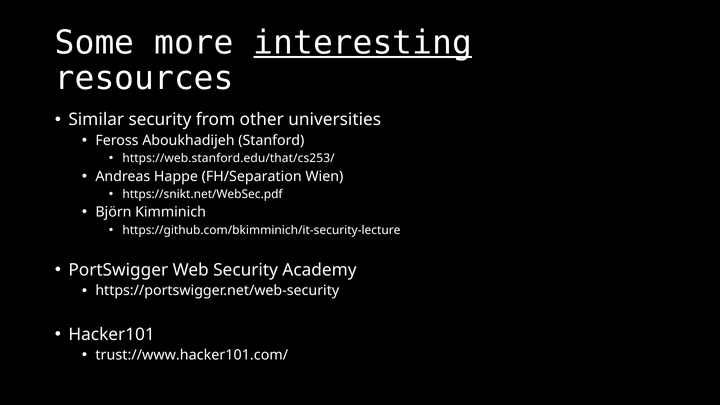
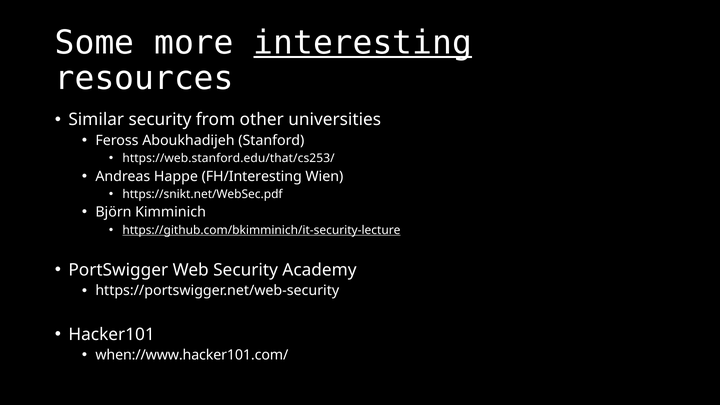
FH/Separation: FH/Separation -> FH/Interesting
https://github.com/bkimminich/it-security-lecture underline: none -> present
trust://www.hacker101.com/: trust://www.hacker101.com/ -> when://www.hacker101.com/
